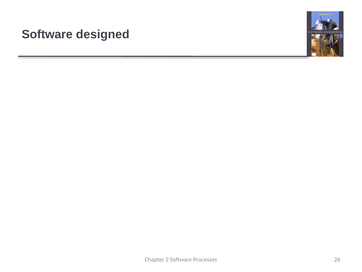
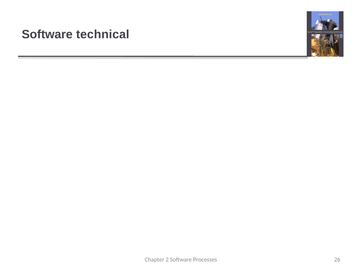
designed: designed -> technical
